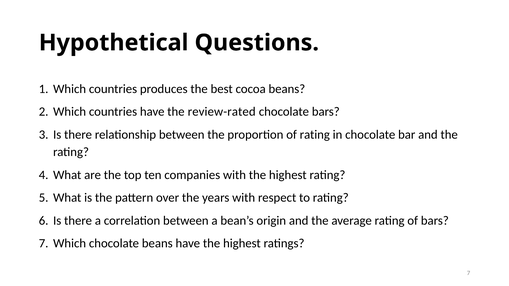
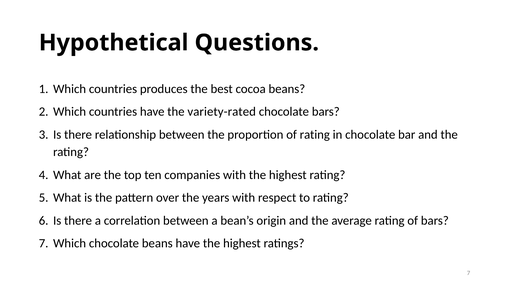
review-rated: review-rated -> variety-rated
